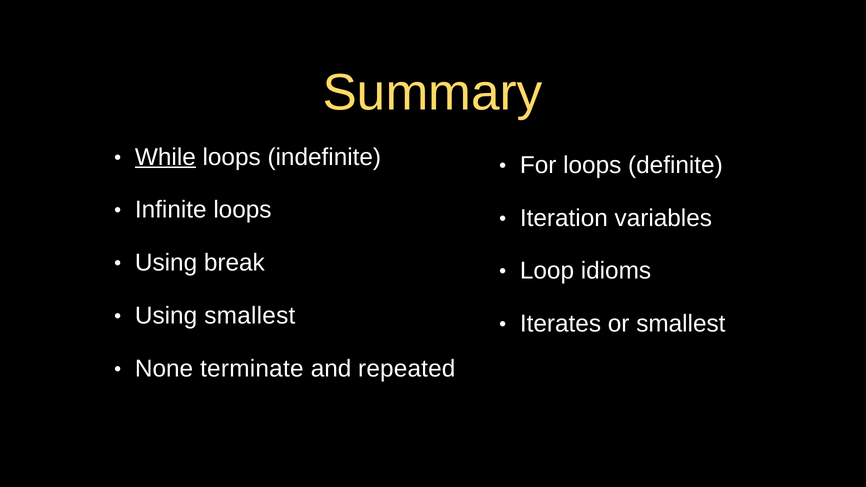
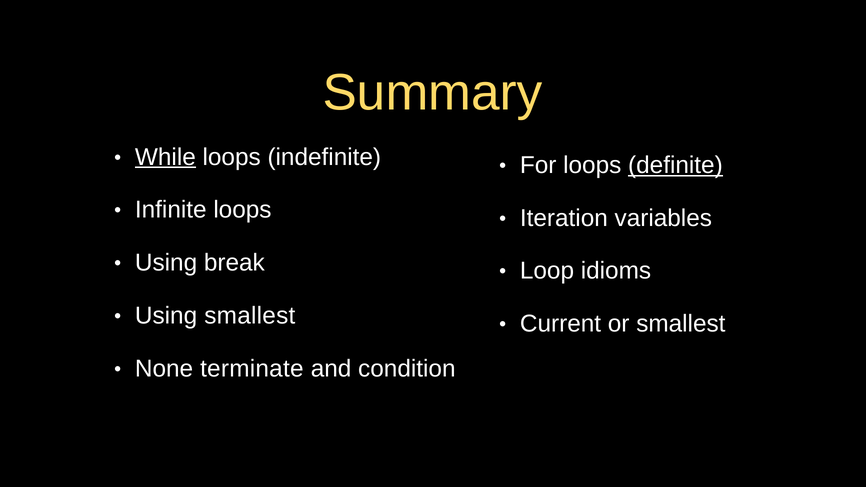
definite underline: none -> present
Iterates: Iterates -> Current
repeated: repeated -> condition
